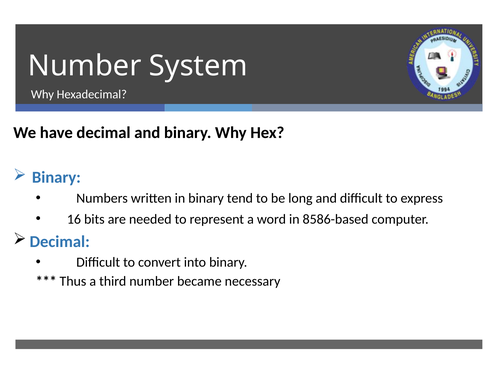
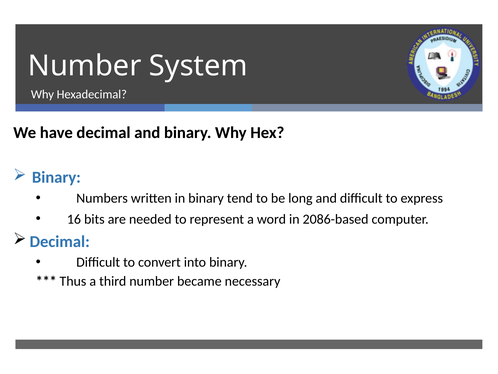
8586-based: 8586-based -> 2086-based
